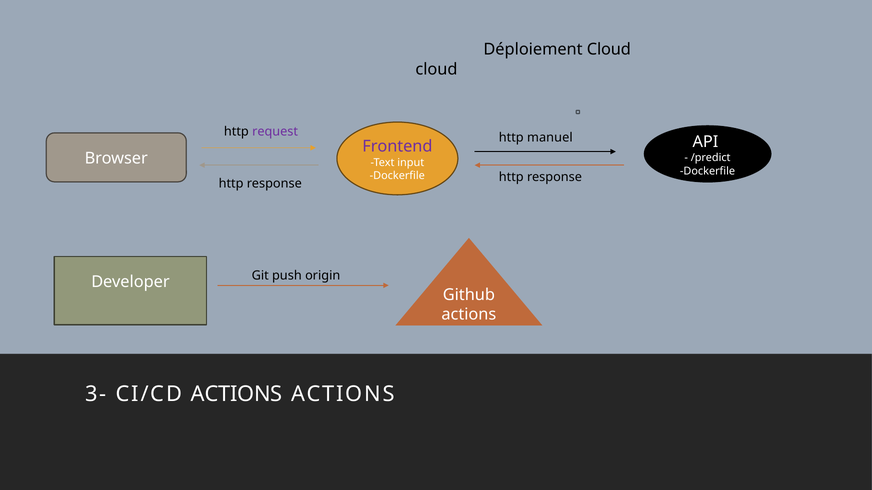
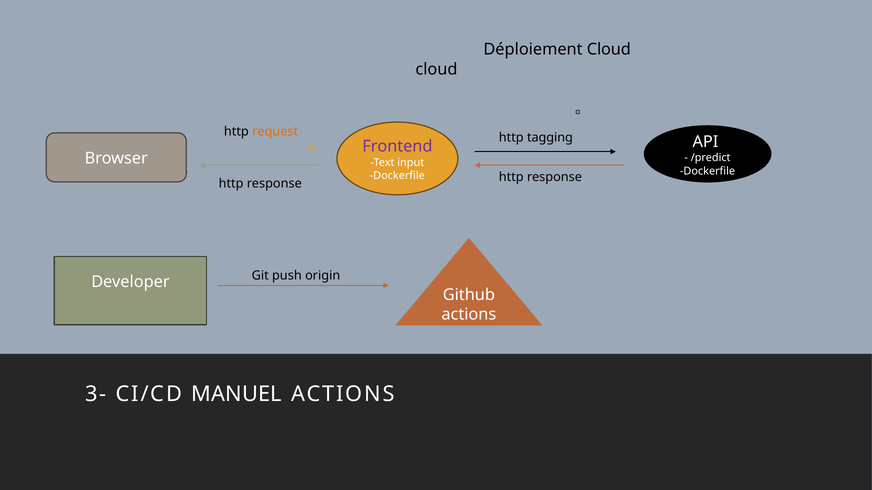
request colour: purple -> orange
manuel: manuel -> tagging
CI/CD ACTIONS: ACTIONS -> MANUEL
